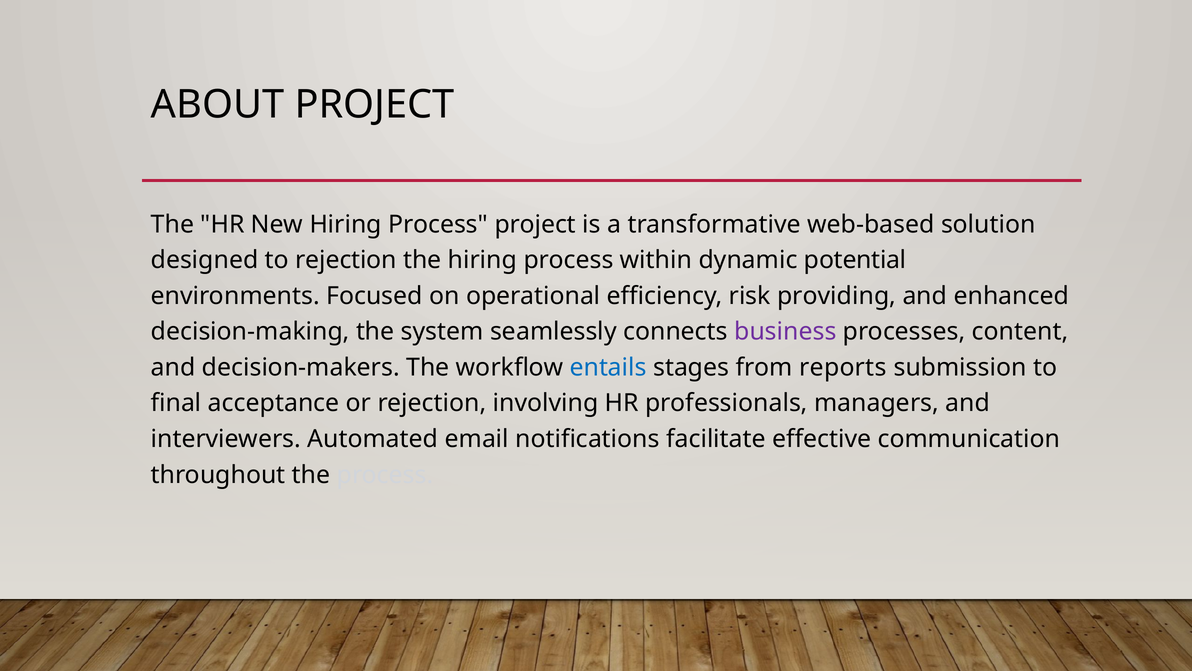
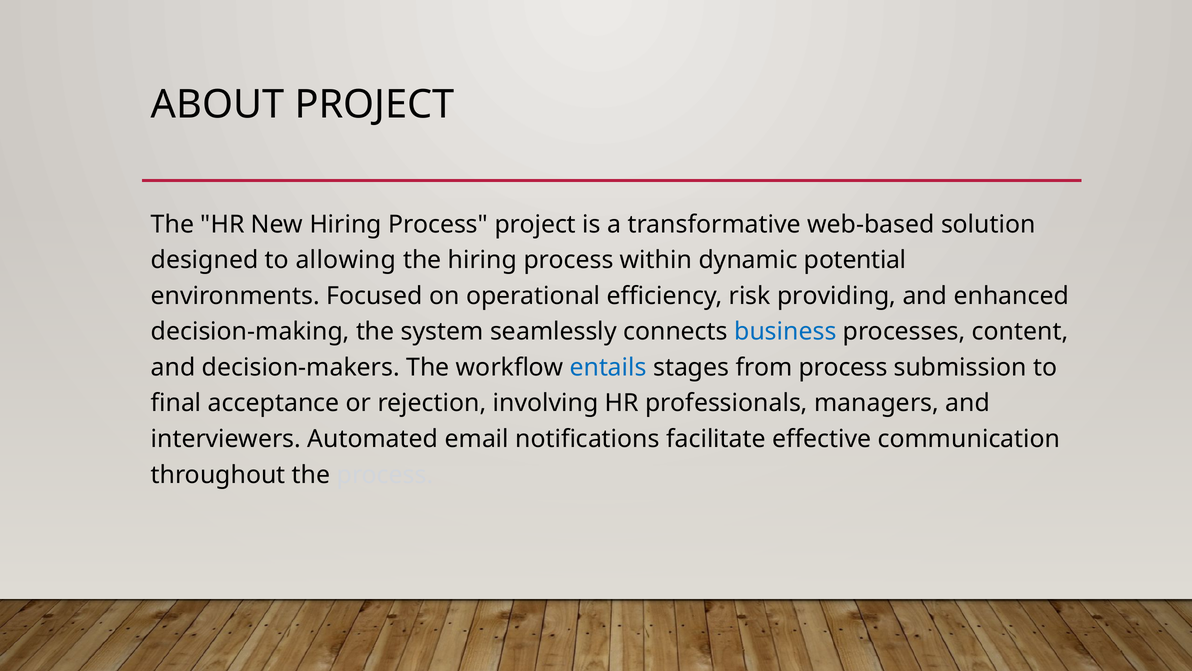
to rejection: rejection -> allowing
business colour: purple -> blue
from reports: reports -> process
